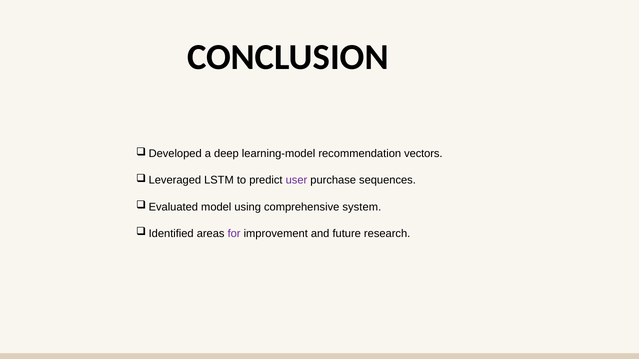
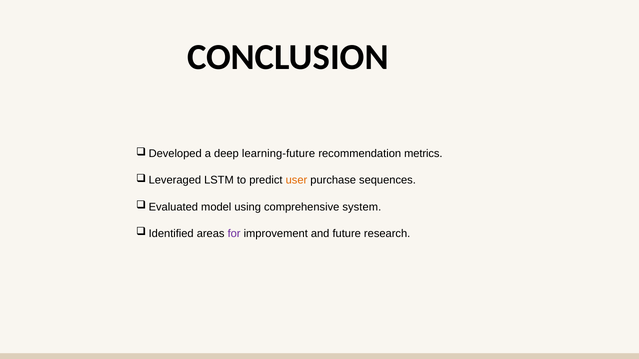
learning-model: learning-model -> learning-future
vectors: vectors -> metrics
user colour: purple -> orange
